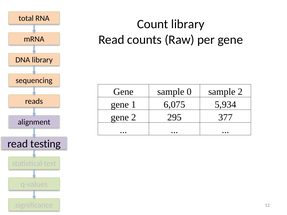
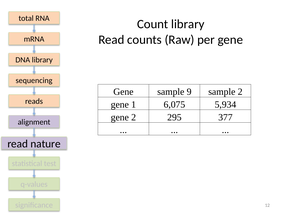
0: 0 -> 9
testing: testing -> nature
